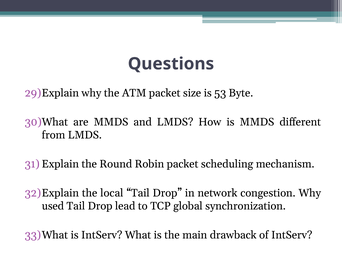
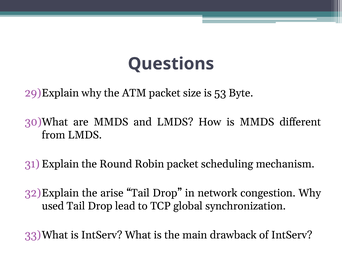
local: local -> arise
